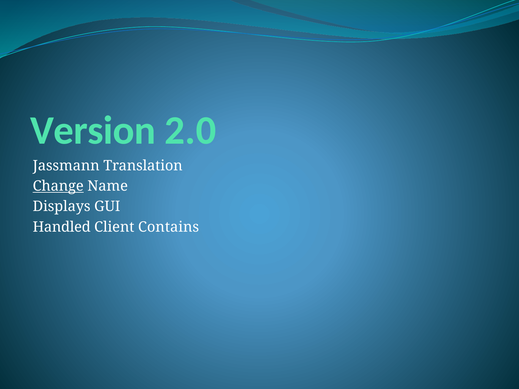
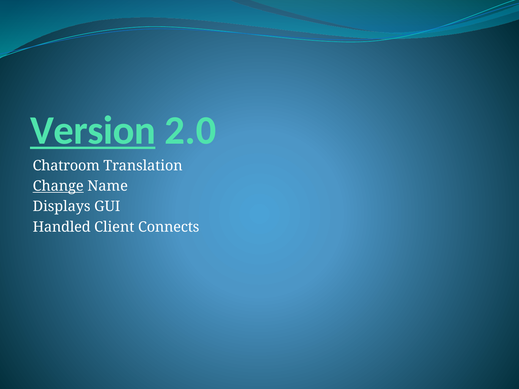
Version underline: none -> present
Jassmann: Jassmann -> Chatroom
Contains: Contains -> Connects
